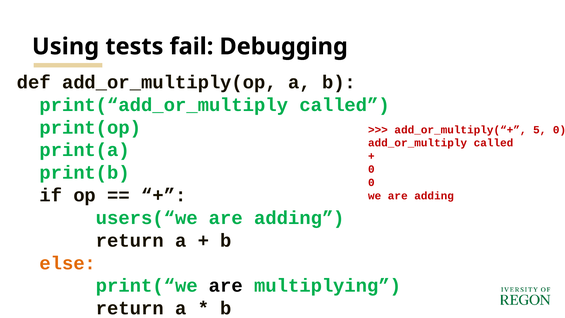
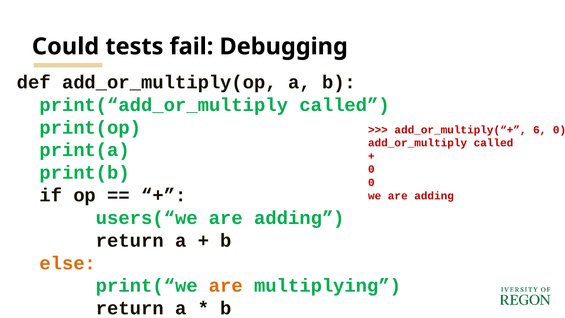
Using: Using -> Could
5: 5 -> 6
are at (226, 286) colour: black -> orange
